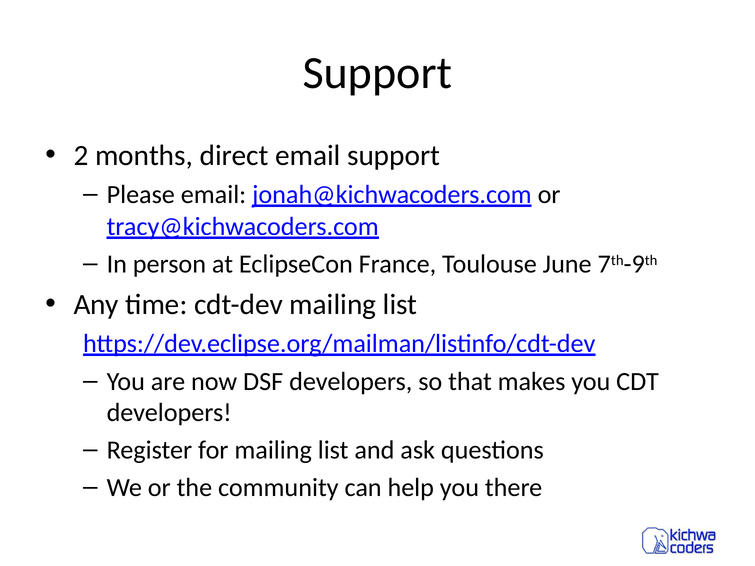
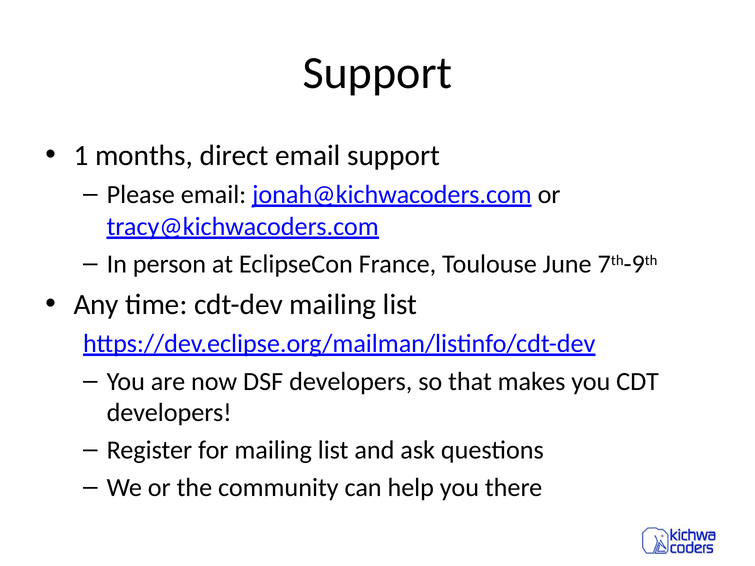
2: 2 -> 1
